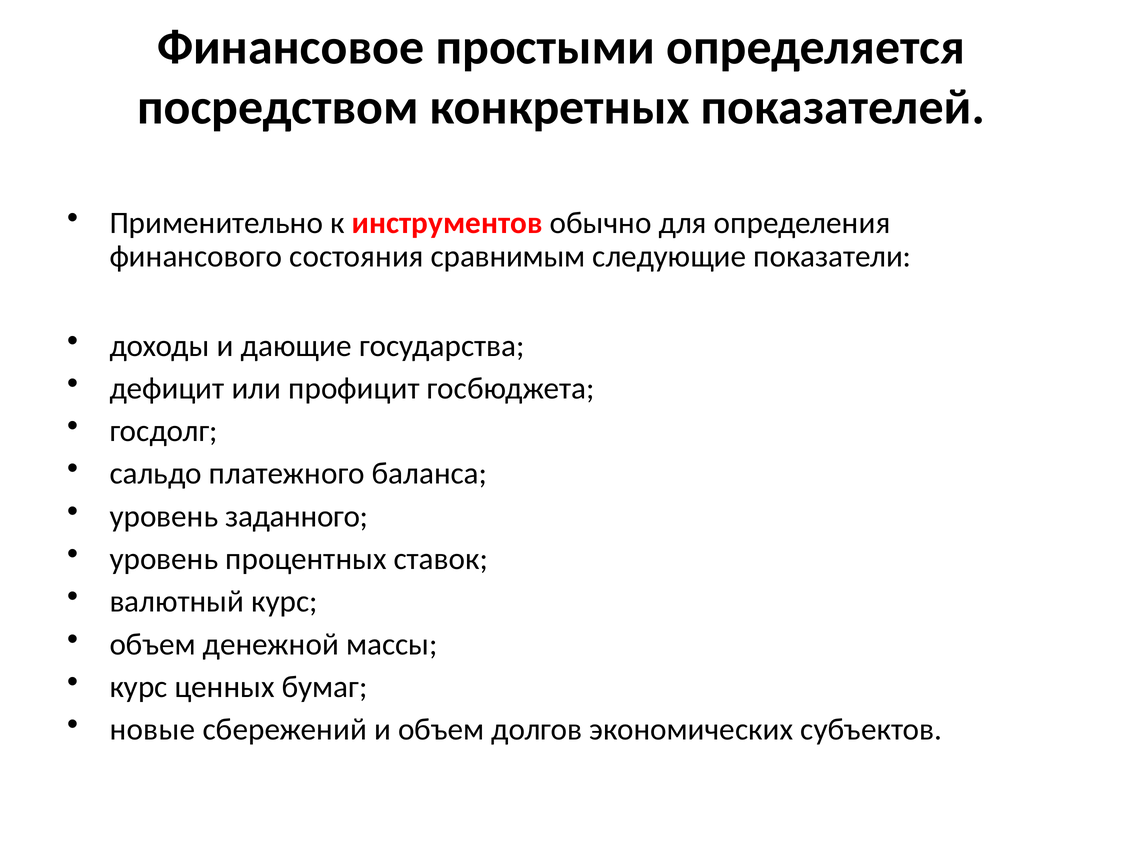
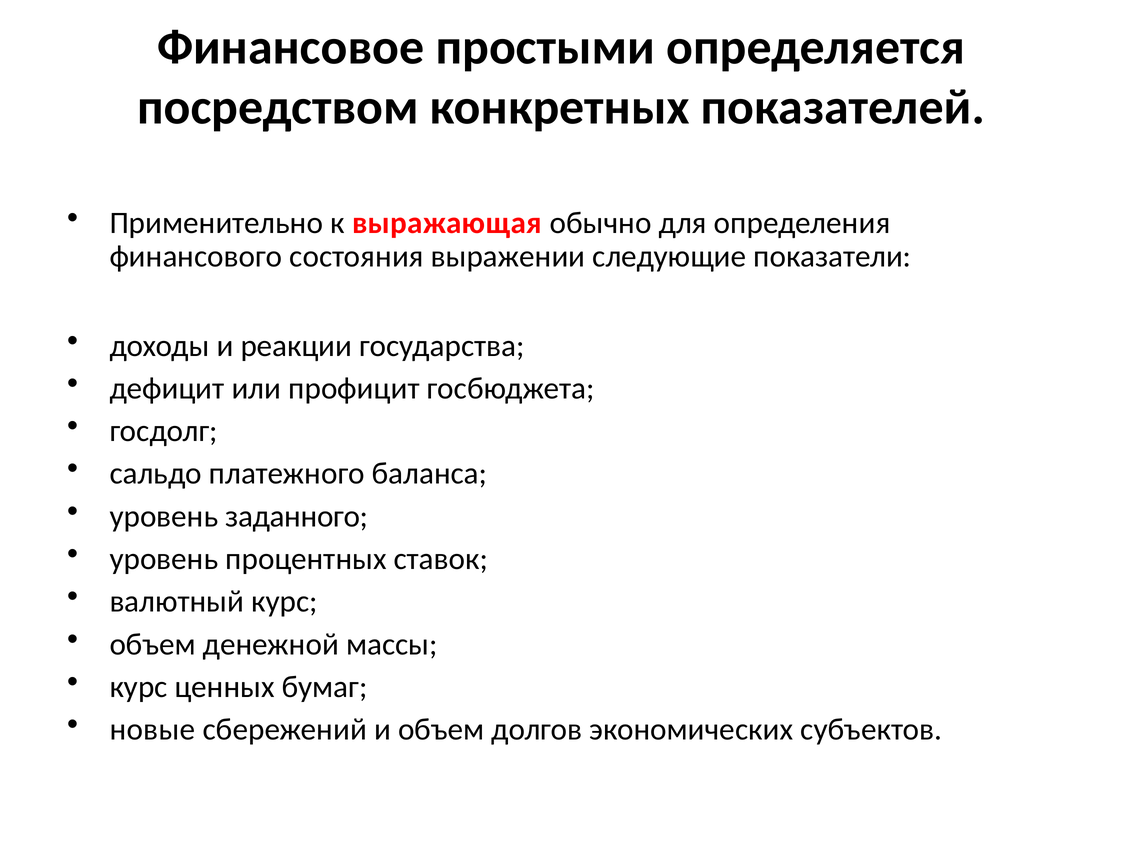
инструментов: инструментов -> выражающая
сравнимым: сравнимым -> выражении
дающие: дающие -> реакции
